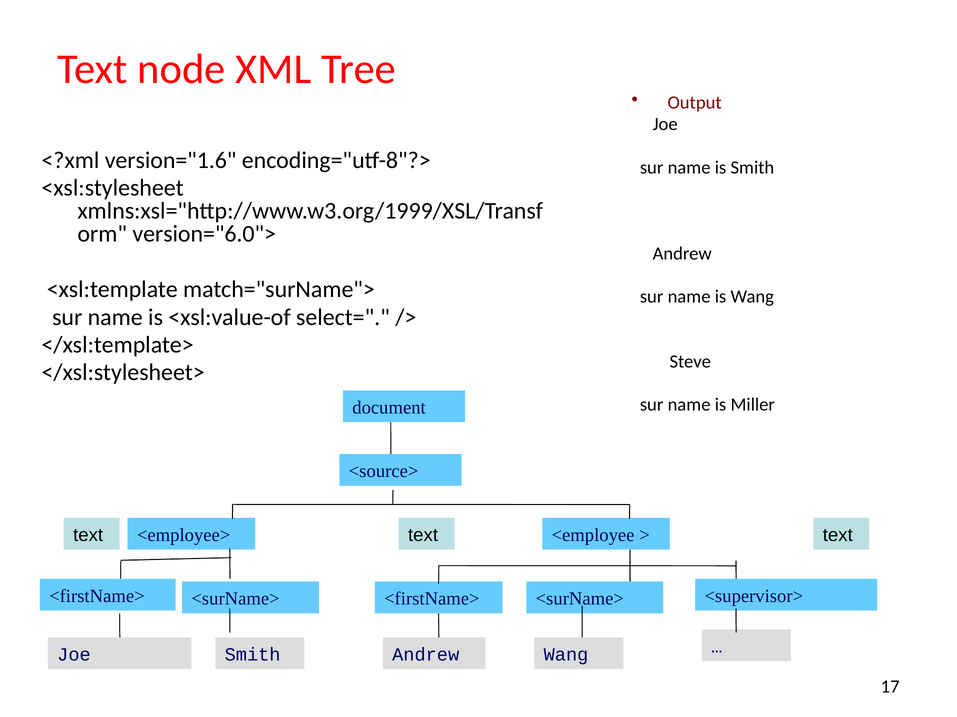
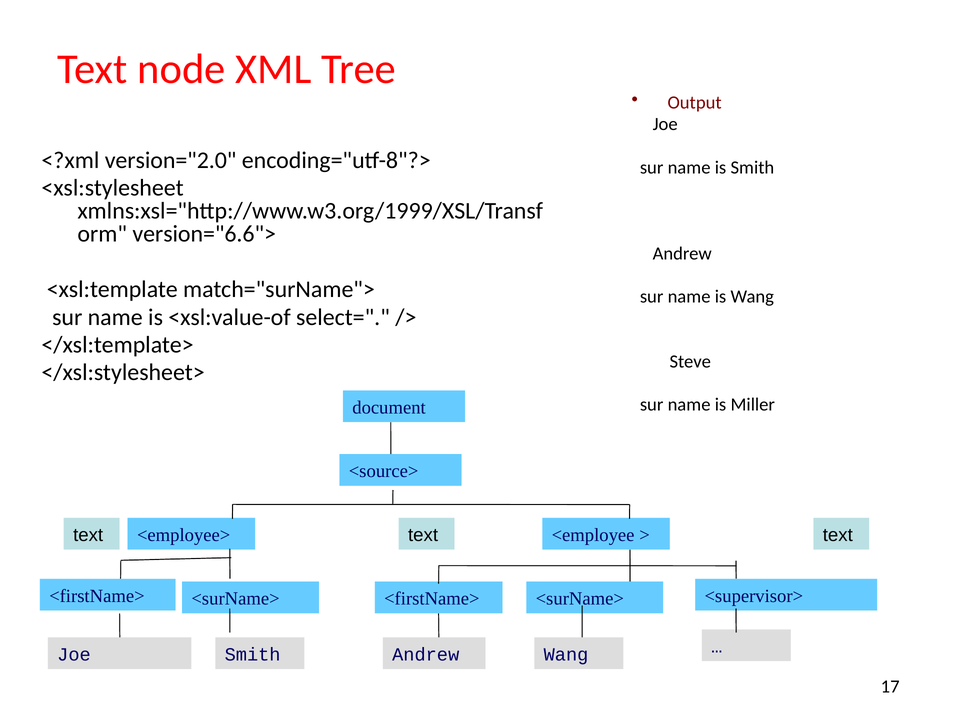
version="1.6: version="1.6 -> version="2.0
version="6.0">: version="6.0"> -> version="6.6">
